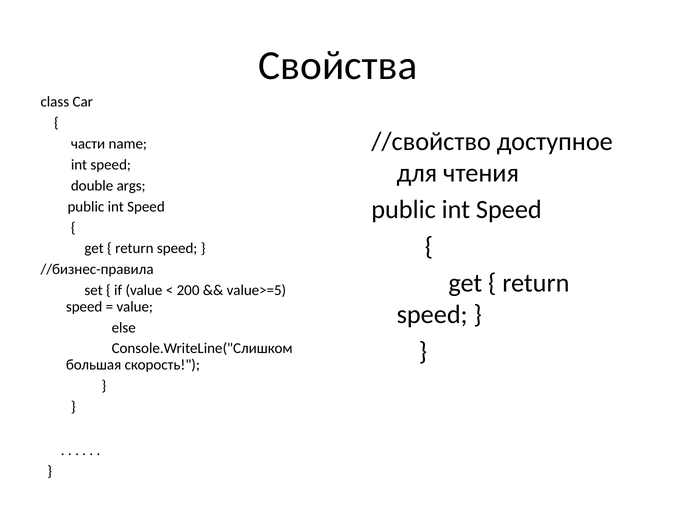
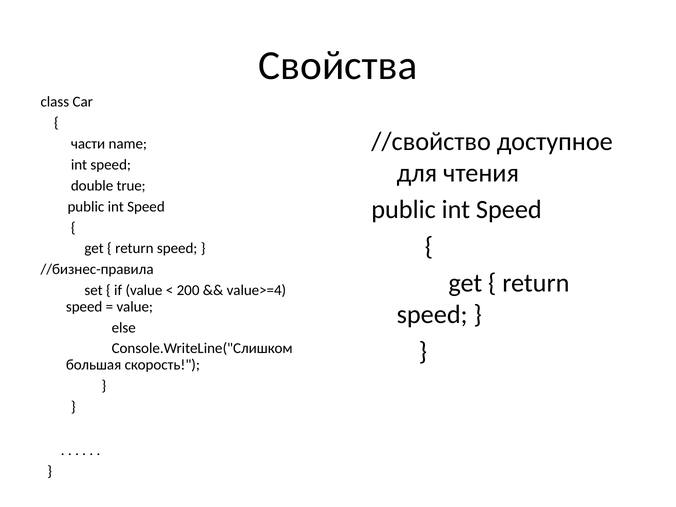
args: args -> true
value>=5: value>=5 -> value>=4
